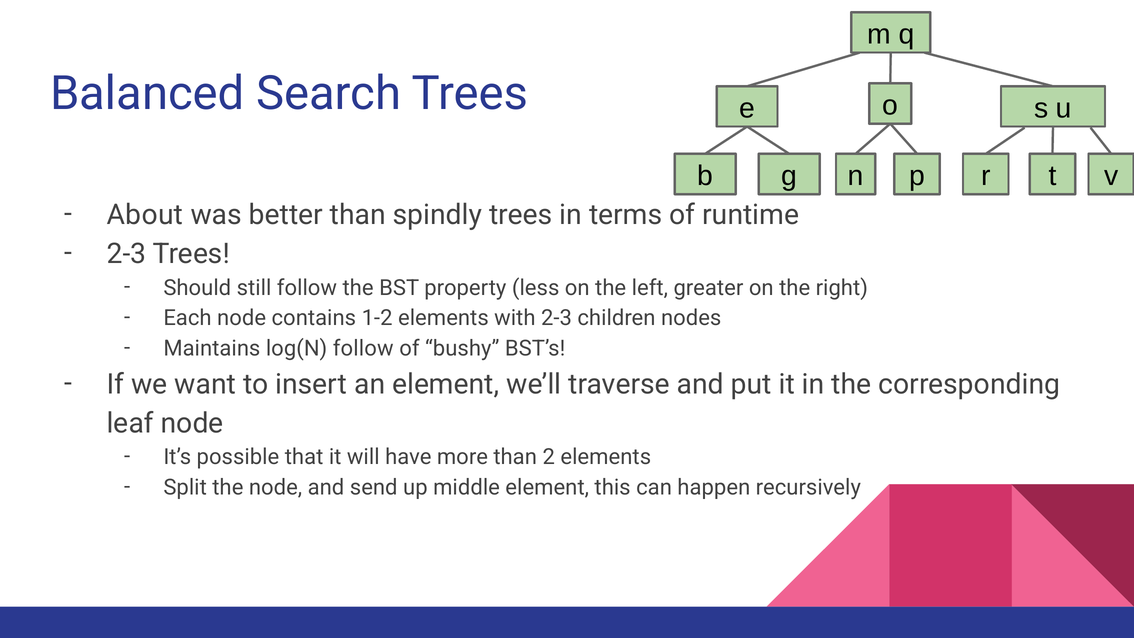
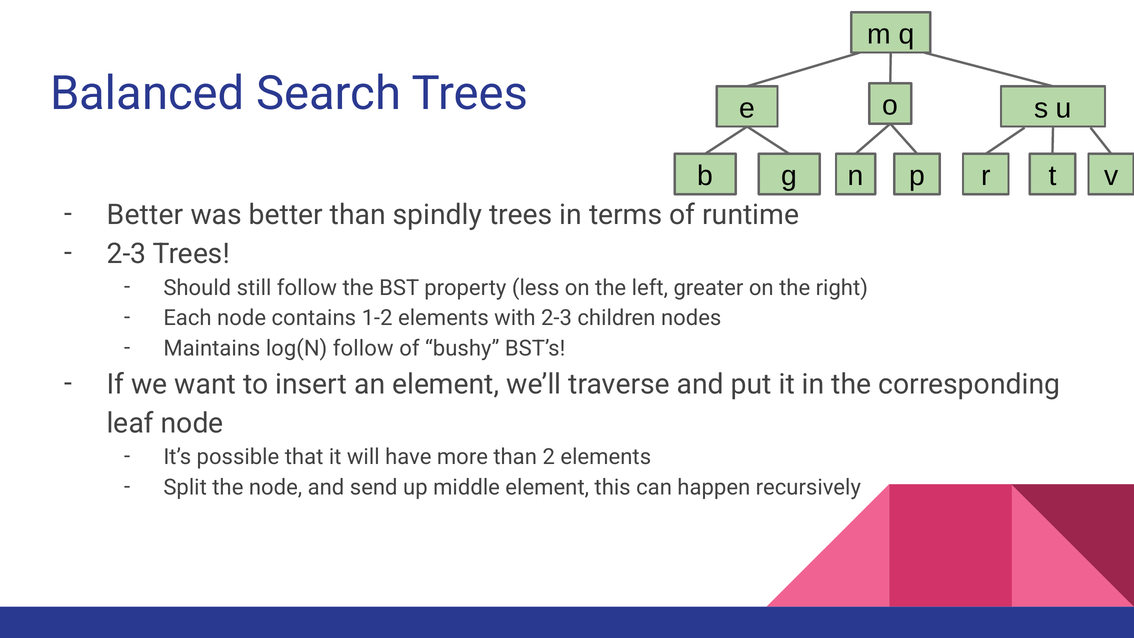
About at (145, 215): About -> Better
